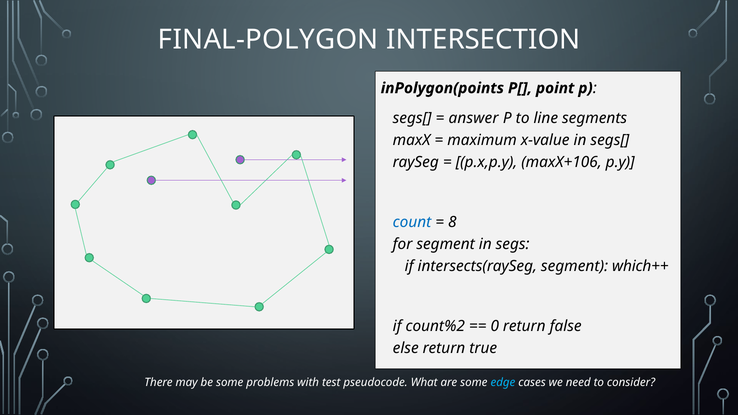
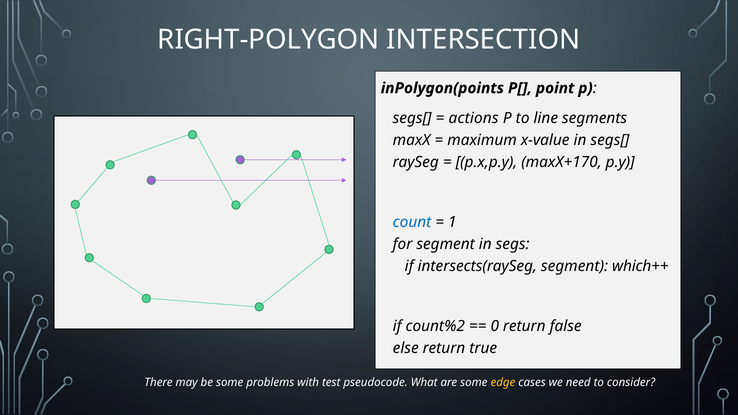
FINAL-POLYGON: FINAL-POLYGON -> RIGHT-POLYGON
answer: answer -> actions
maxX+106: maxX+106 -> maxX+170
8: 8 -> 1
edge colour: light blue -> yellow
